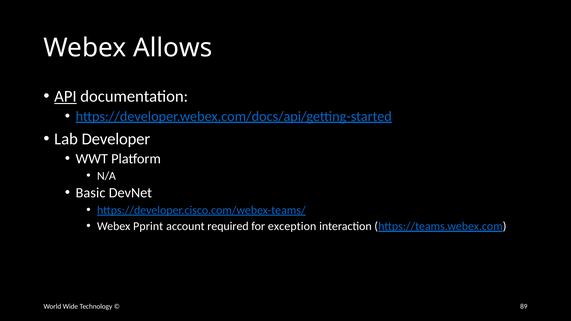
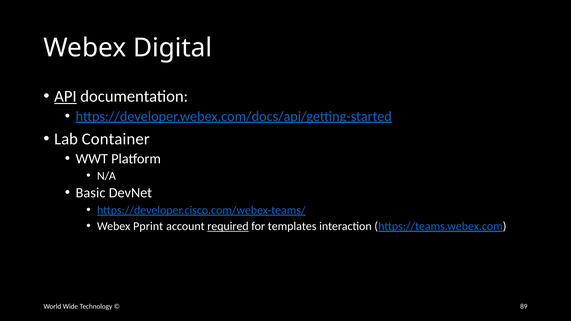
Allows: Allows -> Digital
Developer: Developer -> Container
required underline: none -> present
exception: exception -> templates
